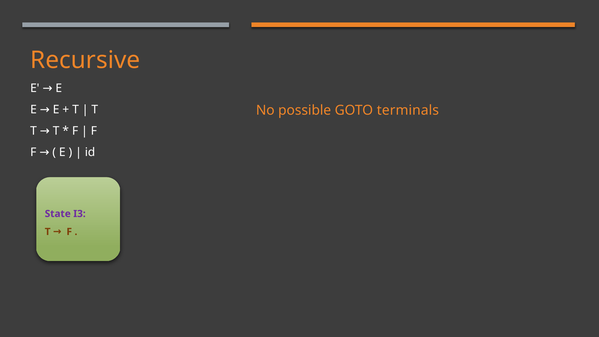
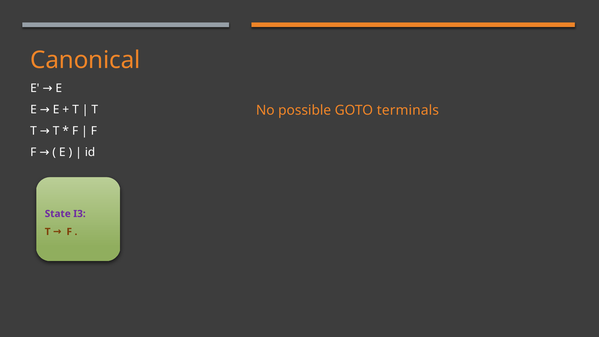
Recursive: Recursive -> Canonical
